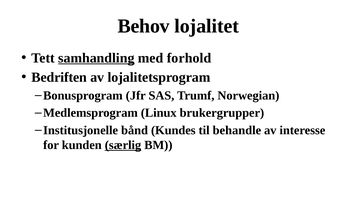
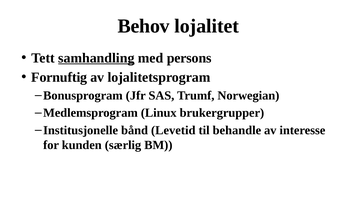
forhold: forhold -> persons
Bedriften: Bedriften -> Fornuftig
Kundes: Kundes -> Levetid
særlig underline: present -> none
